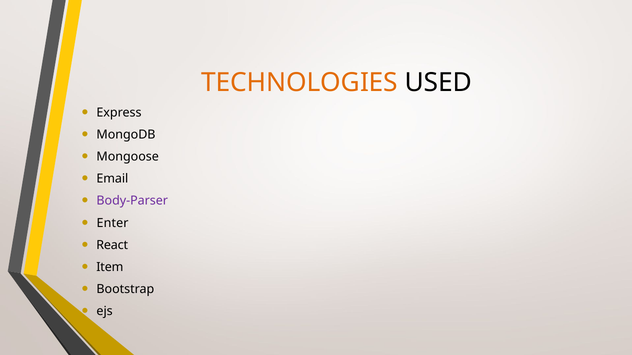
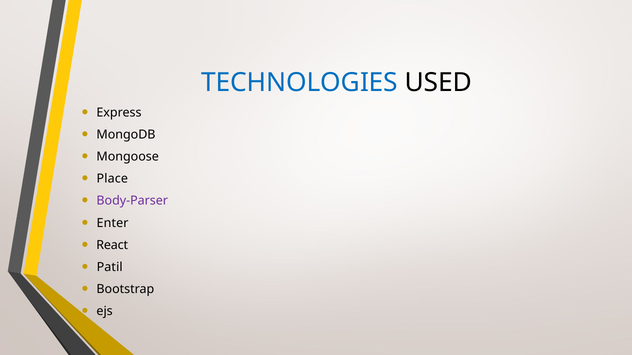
TECHNOLOGIES colour: orange -> blue
Email: Email -> Place
Item: Item -> Patil
